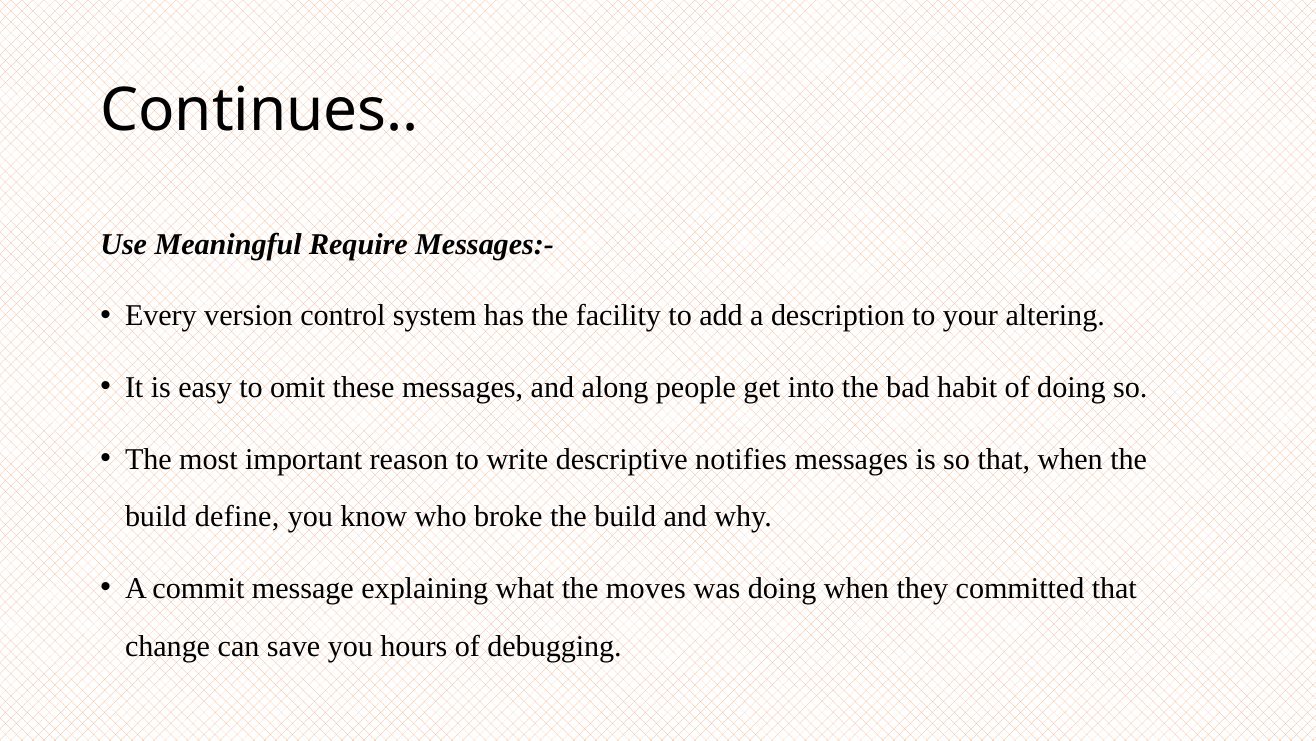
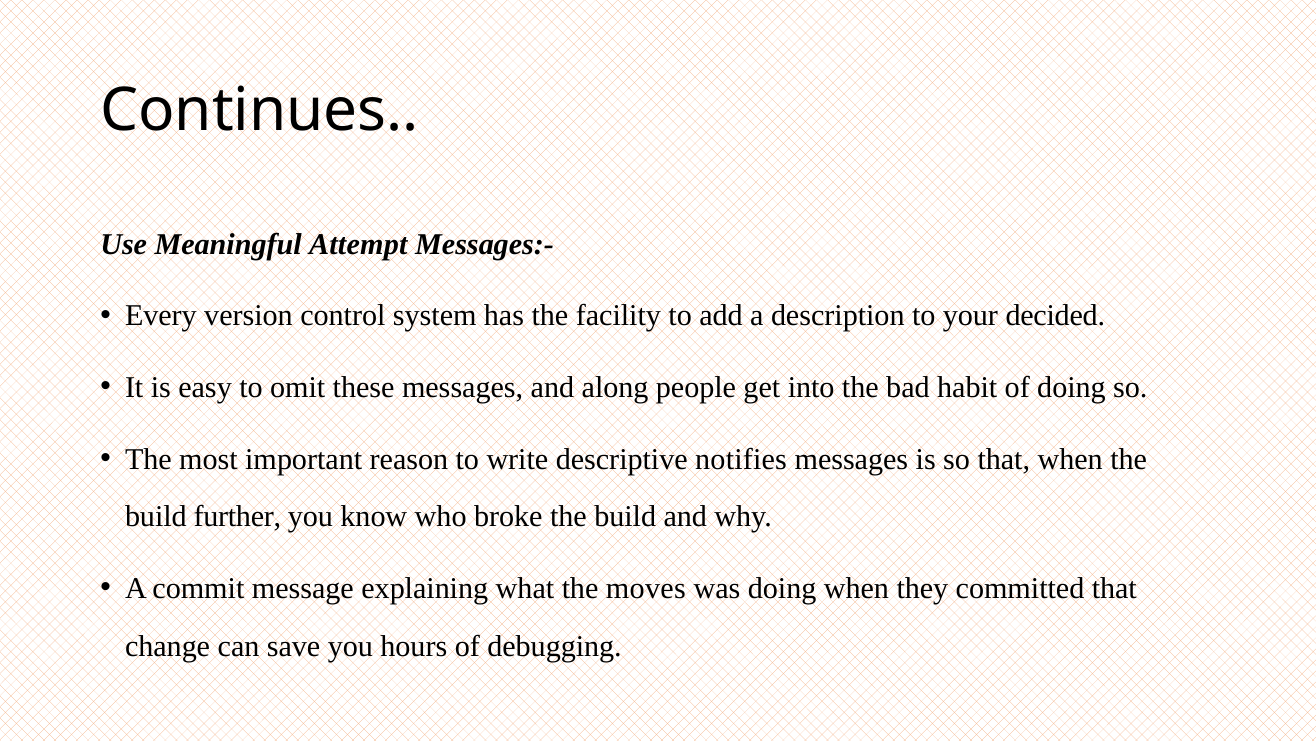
Require: Require -> Attempt
altering: altering -> decided
define: define -> further
